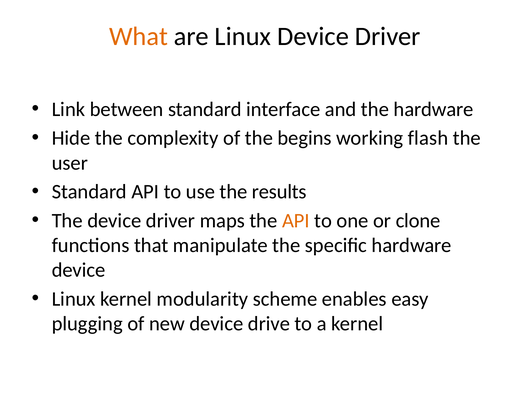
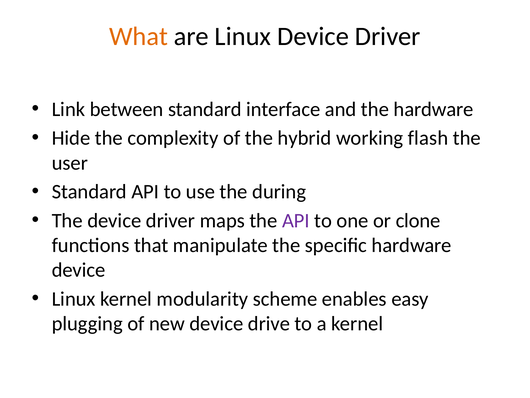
begins: begins -> hybrid
results: results -> during
API at (296, 220) colour: orange -> purple
